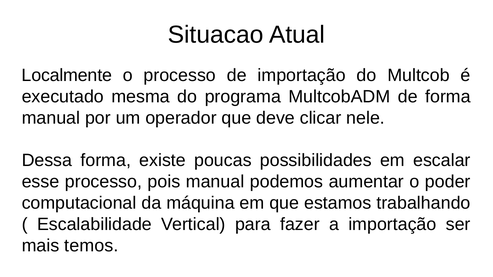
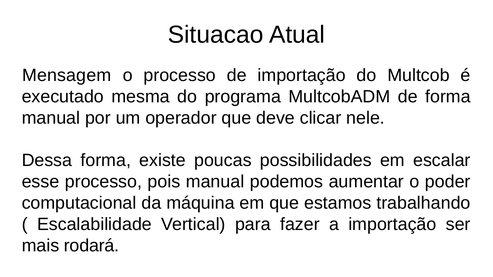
Localmente: Localmente -> Mensagem
temos: temos -> rodará
